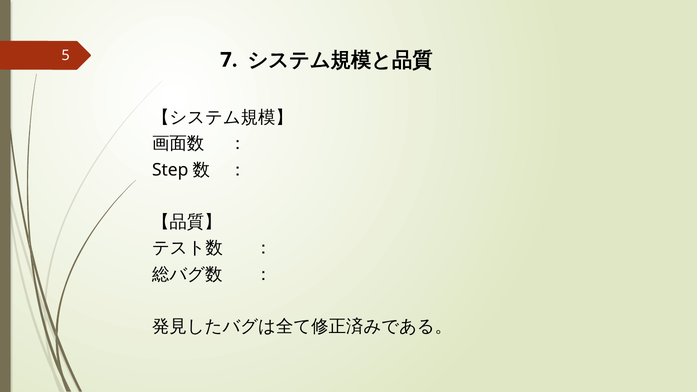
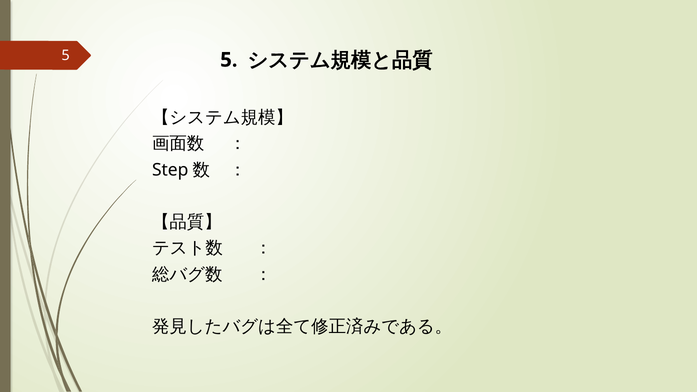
5 7: 7 -> 5
